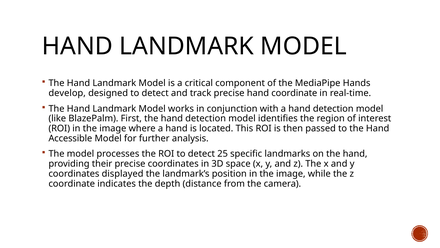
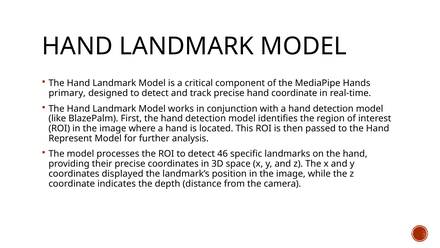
develop: develop -> primary
Accessible: Accessible -> Represent
25: 25 -> 46
